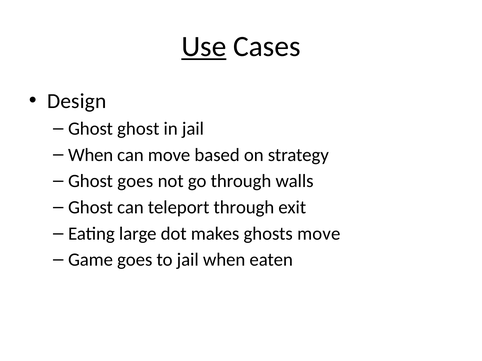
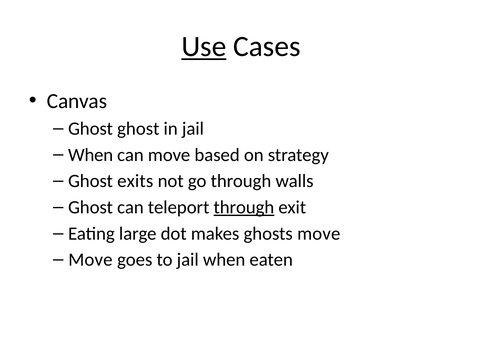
Design: Design -> Canvas
Ghost goes: goes -> exits
through at (244, 208) underline: none -> present
Game at (91, 260): Game -> Move
